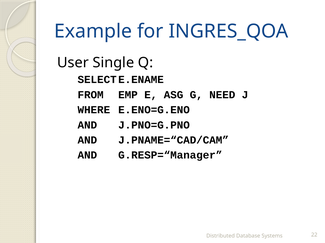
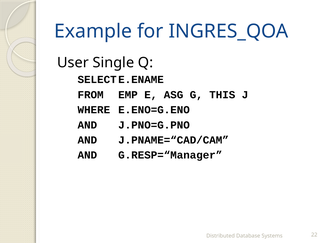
NEED: NEED -> THIS
